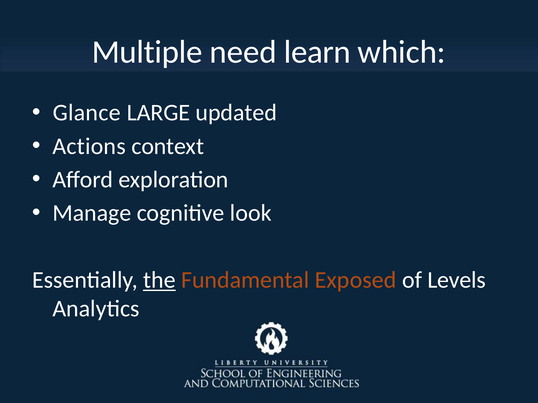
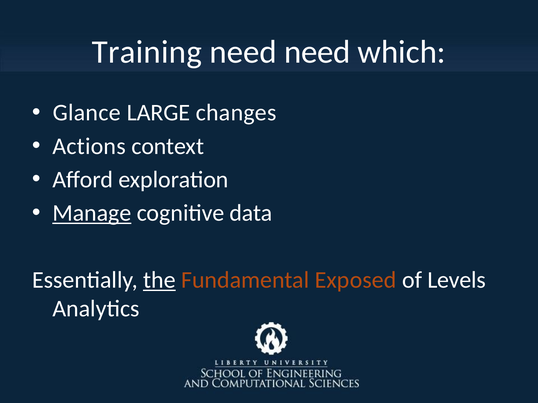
Multiple: Multiple -> Training
need learn: learn -> need
updated: updated -> changes
Manage underline: none -> present
look: look -> data
